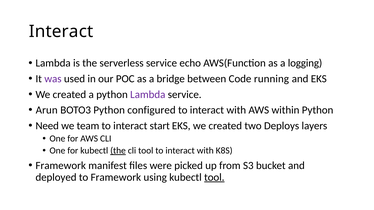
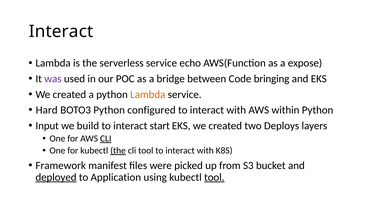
logging: logging -> expose
running: running -> bringing
Lambda at (148, 95) colour: purple -> orange
Arun: Arun -> Hard
Need: Need -> Input
team: team -> build
CLI at (106, 139) underline: none -> present
deployed underline: none -> present
to Framework: Framework -> Application
